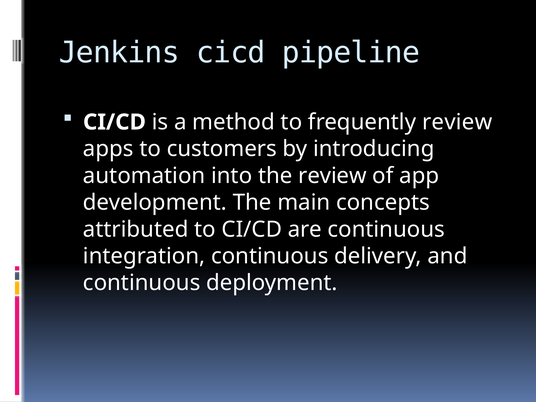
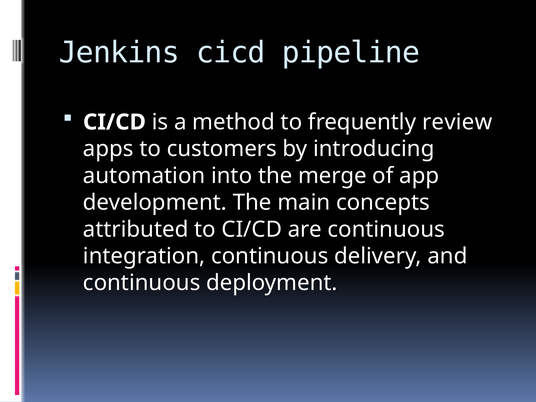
the review: review -> merge
